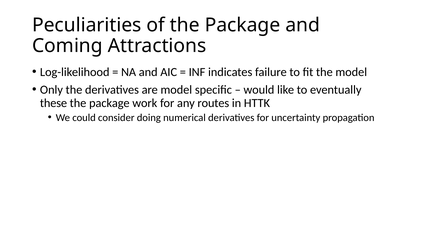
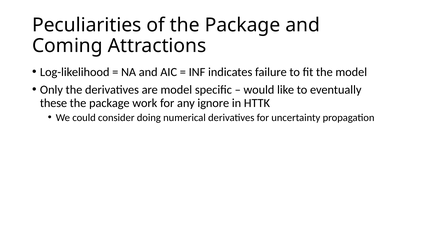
routes: routes -> ignore
